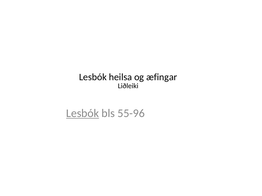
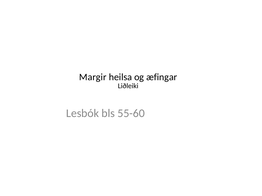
Lesbók at (93, 77): Lesbók -> Margir
Lesbók at (83, 114) underline: present -> none
55-96: 55-96 -> 55-60
